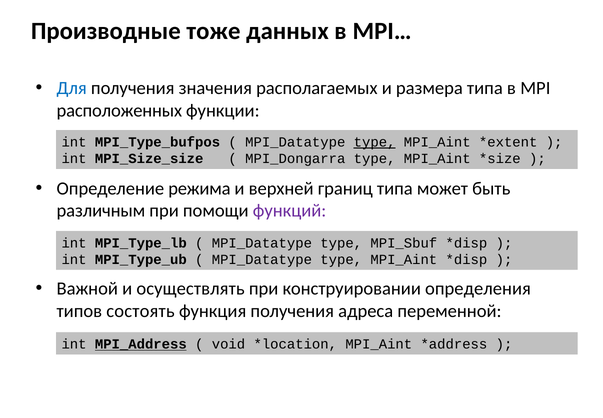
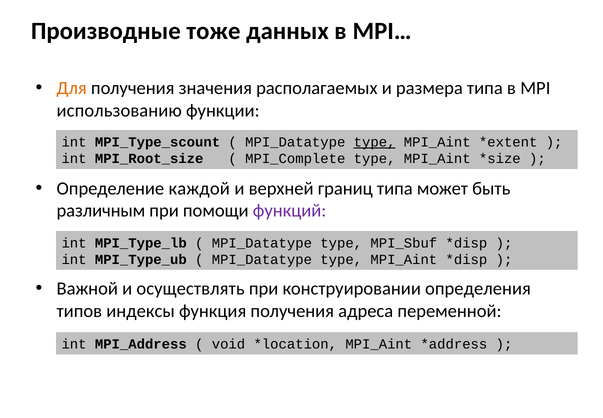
Для colour: blue -> orange
расположенных: расположенных -> использованию
MPI_Type_bufpos: MPI_Type_bufpos -> MPI_Type_scount
MPI_Size_size: MPI_Size_size -> MPI_Root_size
MPI_Dongarra: MPI_Dongarra -> MPI_Complete
режима: режима -> каждой
состоять: состоять -> индексы
MPI_Address underline: present -> none
